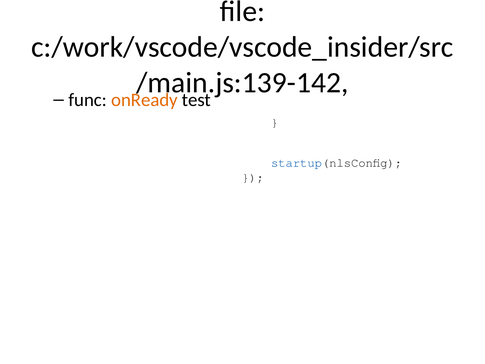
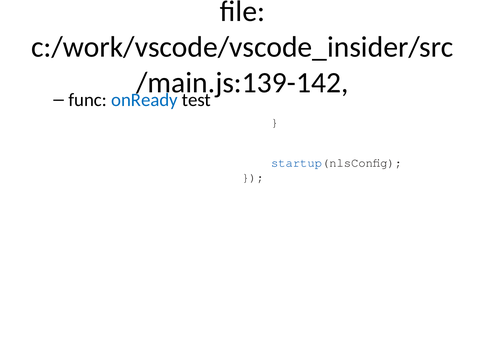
onReady colour: orange -> blue
